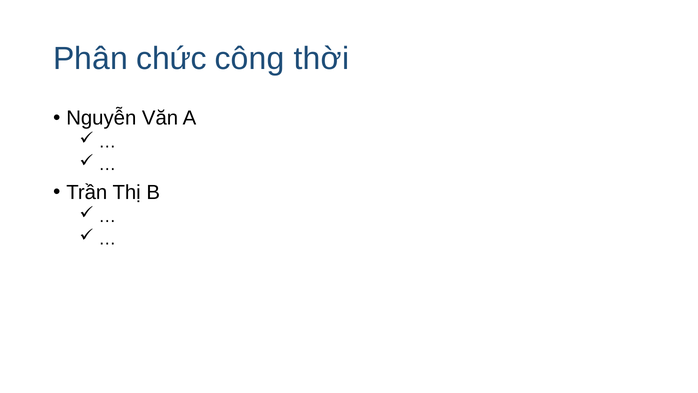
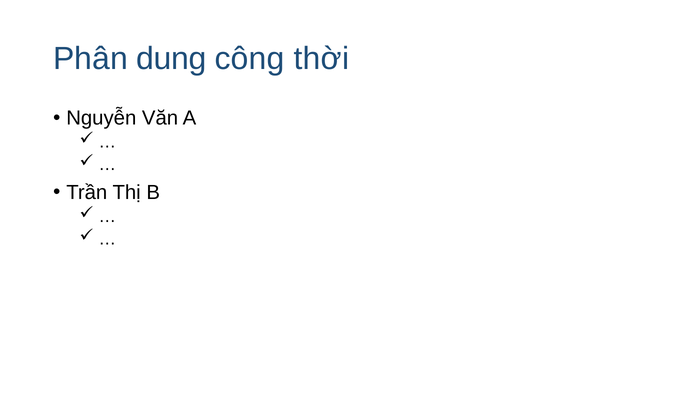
chức: chức -> dung
